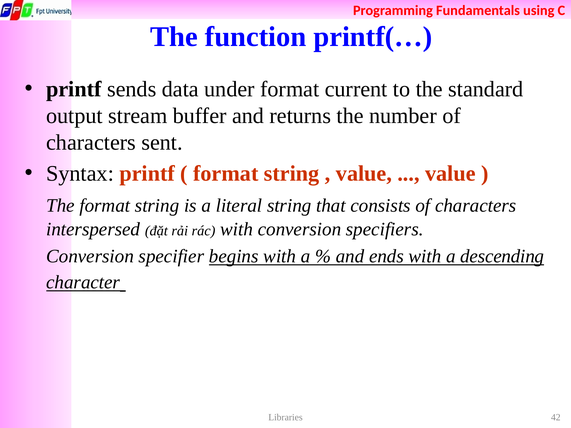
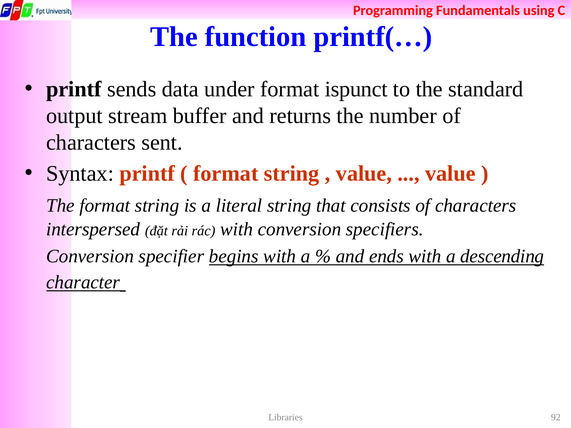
current: current -> ispunct
42: 42 -> 92
